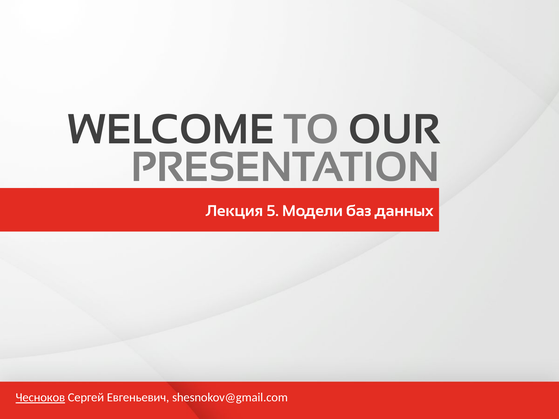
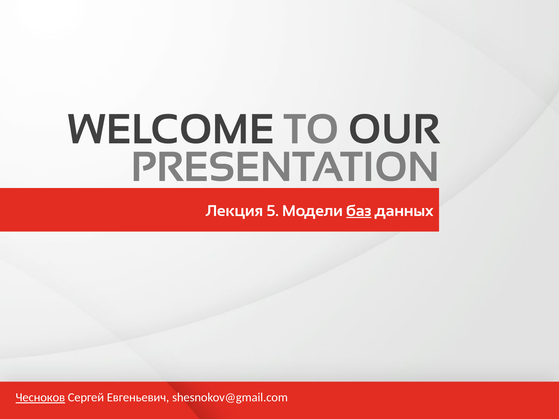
баз underline: none -> present
